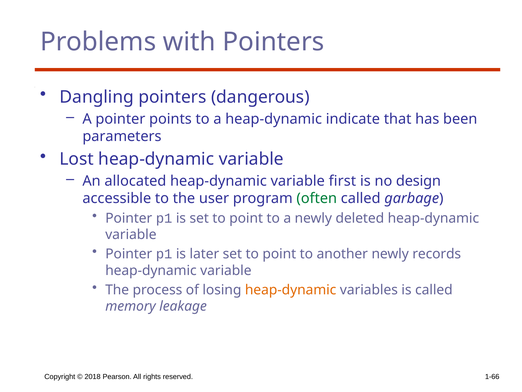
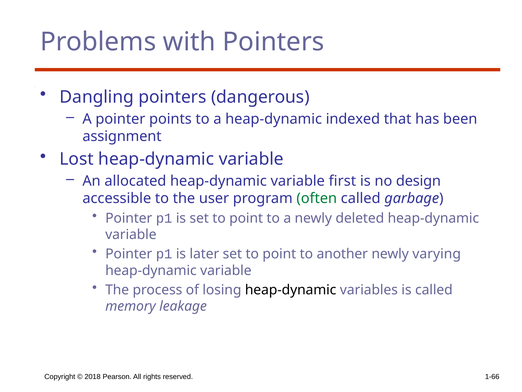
indicate: indicate -> indexed
parameters: parameters -> assignment
records: records -> varying
heap-dynamic at (291, 290) colour: orange -> black
